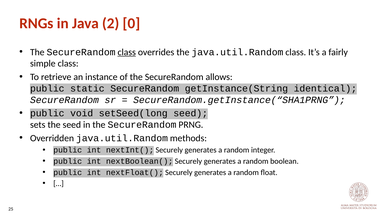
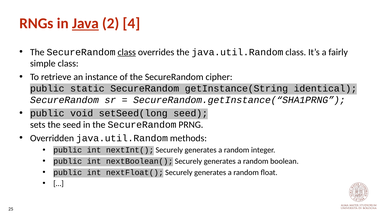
Java underline: none -> present
0: 0 -> 4
allows: allows -> cipher
